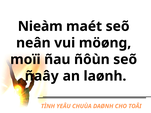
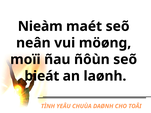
ñaây: ñaây -> bieát
